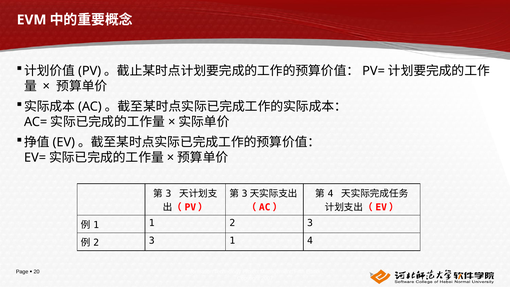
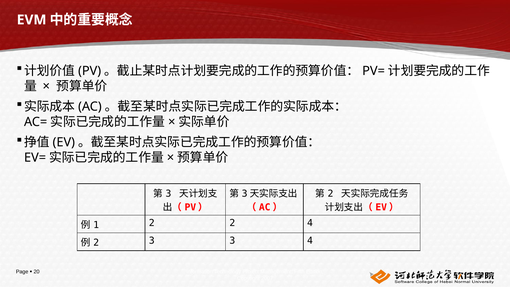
4 at (331, 193): 4 -> 2
1 1: 1 -> 2
3 at (310, 223): 3 -> 4
3 1: 1 -> 3
